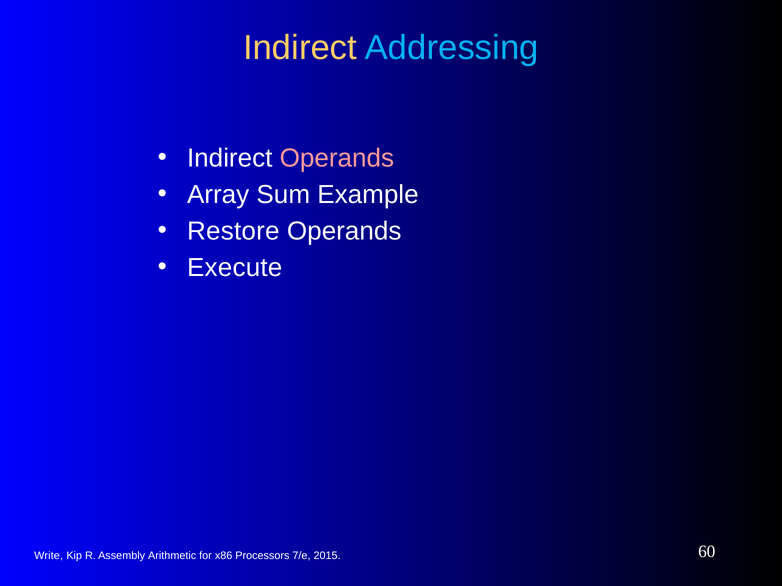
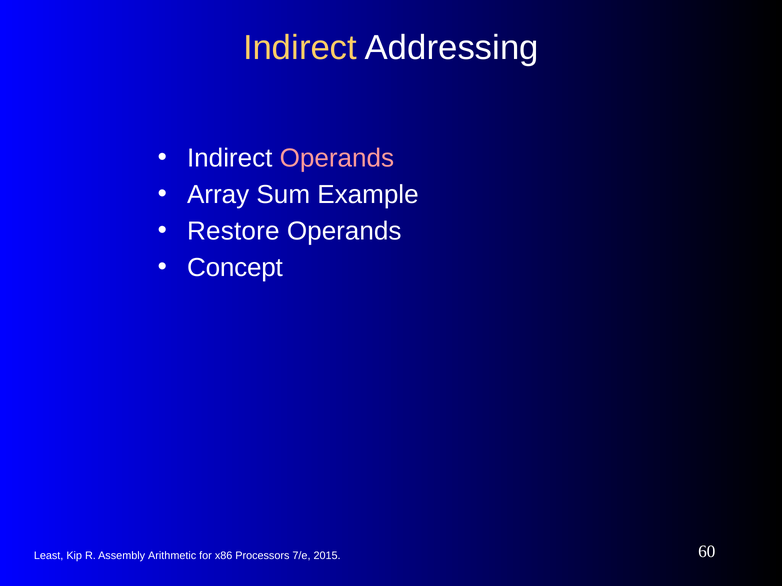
Addressing colour: light blue -> white
Execute: Execute -> Concept
Write: Write -> Least
